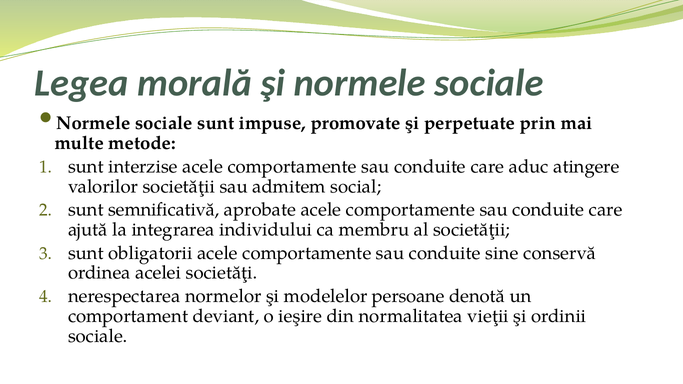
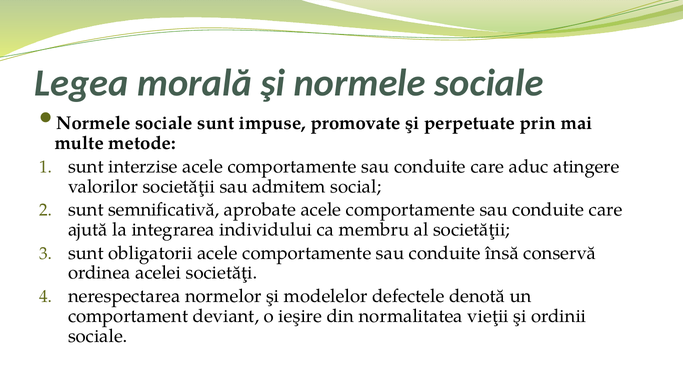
sine: sine -> însă
persoane: persoane -> defectele
